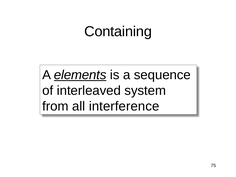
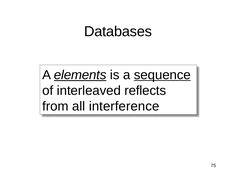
Containing: Containing -> Databases
sequence underline: none -> present
system: system -> reflects
